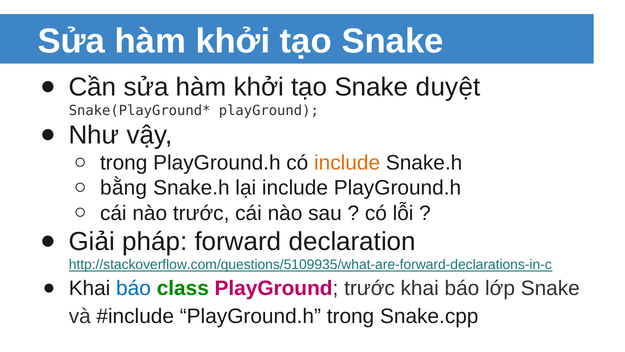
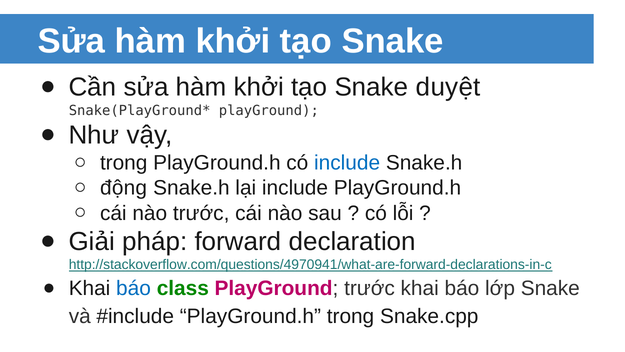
include at (347, 163) colour: orange -> blue
bằng: bằng -> động
http://stackoverflow.com/questions/5109935/what-are-forward-declarations-in-c: http://stackoverflow.com/questions/5109935/what-are-forward-declarations-in-c -> http://stackoverflow.com/questions/4970941/what-are-forward-declarations-in-c
